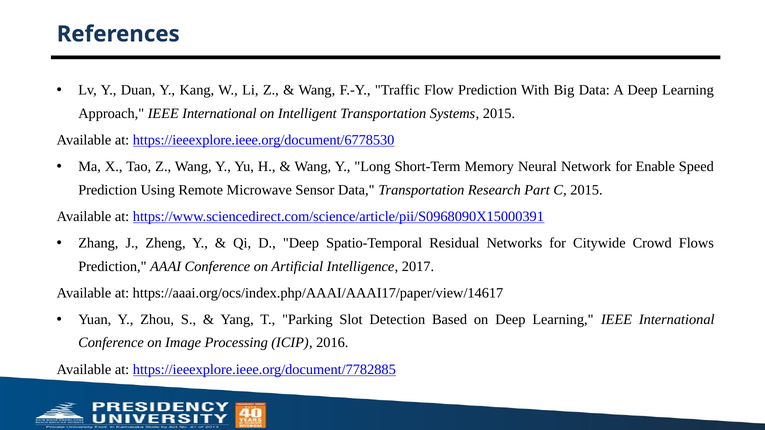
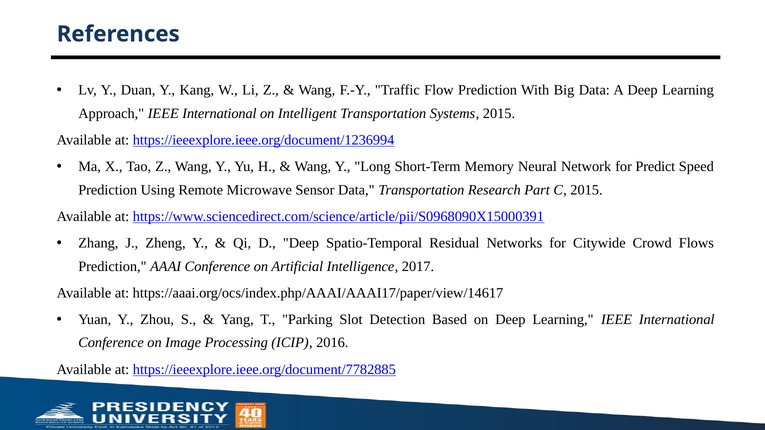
https://ieeexplore.ieee.org/document/6778530: https://ieeexplore.ieee.org/document/6778530 -> https://ieeexplore.ieee.org/document/1236994
Enable: Enable -> Predict
